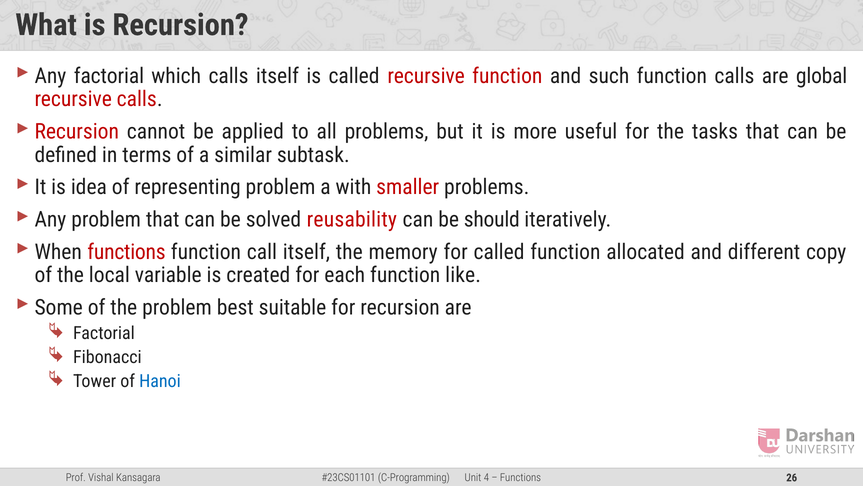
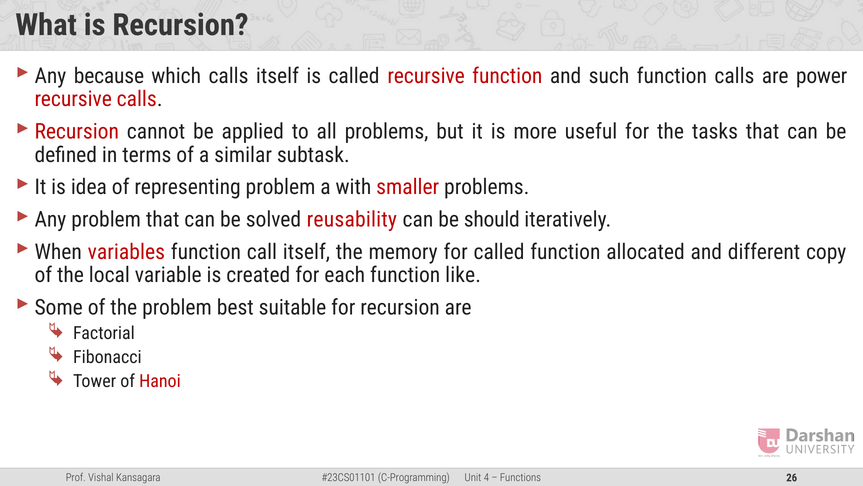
Any factorial: factorial -> because
global: global -> power
When functions: functions -> variables
Hanoi colour: blue -> red
